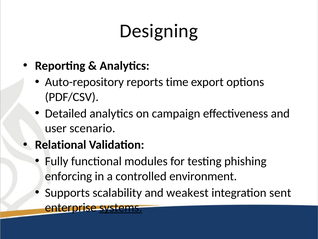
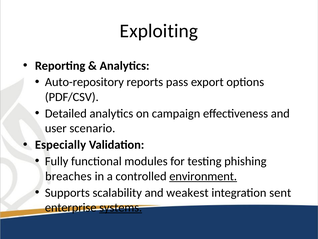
Designing: Designing -> Exploiting
time: time -> pass
Relational: Relational -> Especially
enforcing: enforcing -> breaches
environment underline: none -> present
